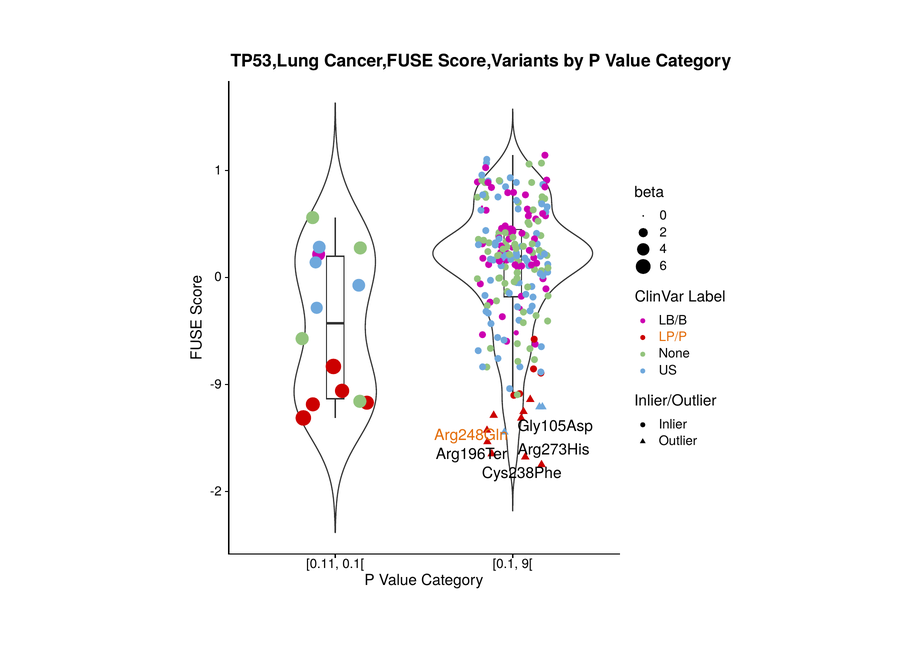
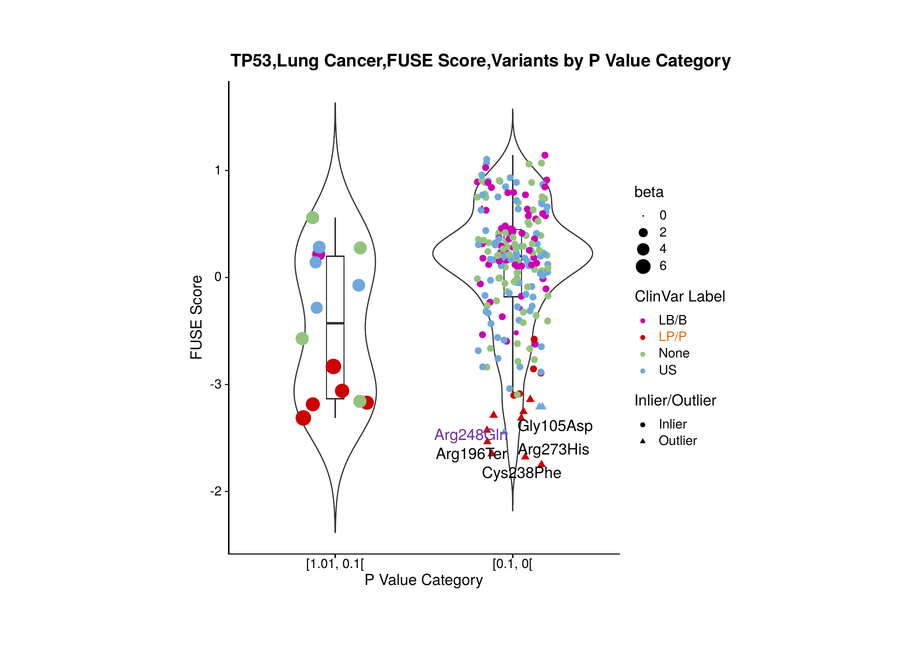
-9: -9 -> -3
Arg248Gln colour: orange -> purple
0.11: 0.11 -> 1.01
9[: 9[ -> 0[
